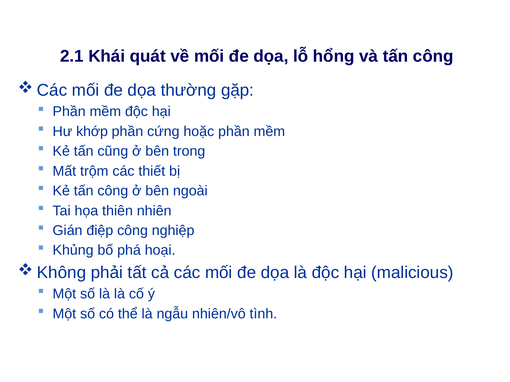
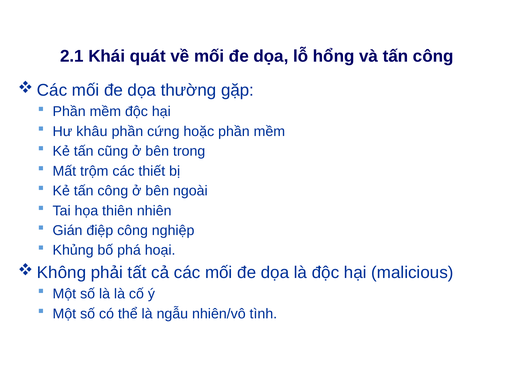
khớp: khớp -> khâu
